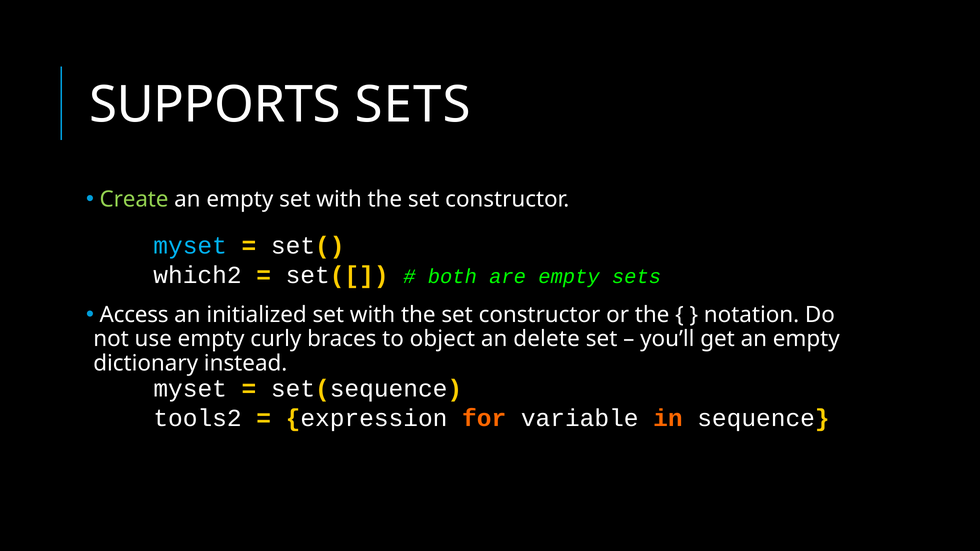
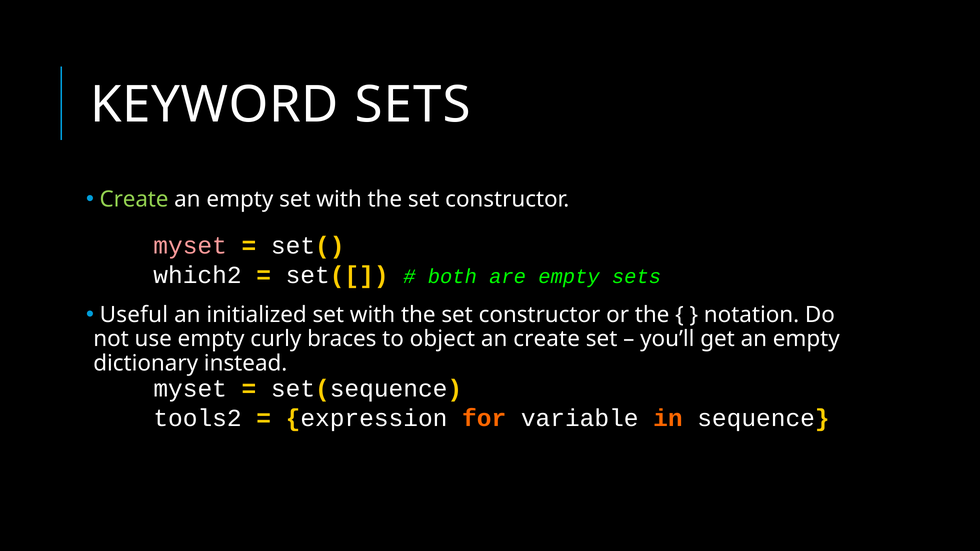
SUPPORTS: SUPPORTS -> KEYWORD
myset at (190, 246) colour: light blue -> pink
Access: Access -> Useful
an delete: delete -> create
